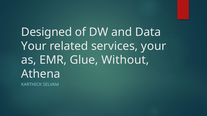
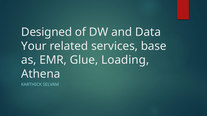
services your: your -> base
Without: Without -> Loading
